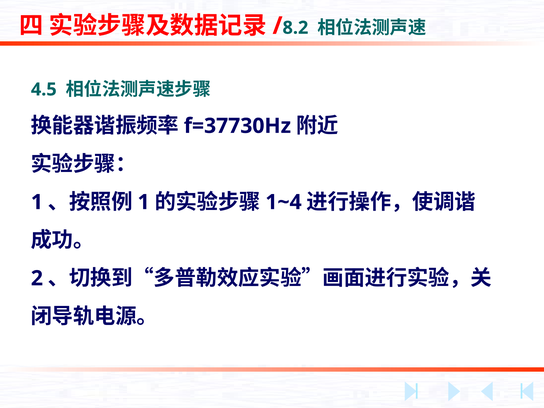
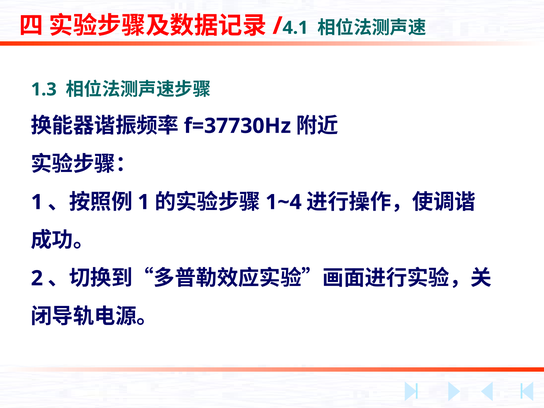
8.2: 8.2 -> 4.1
4.5: 4.5 -> 1.3
